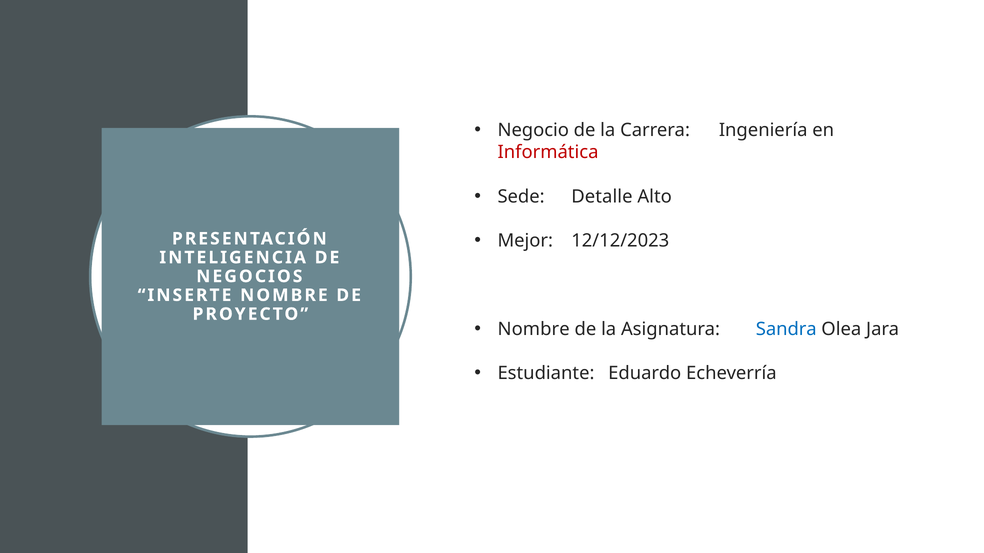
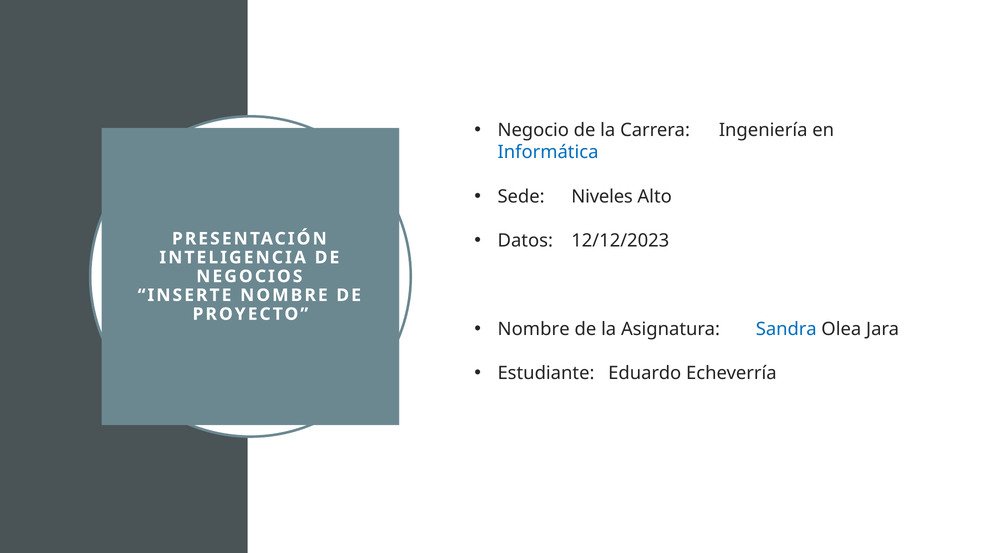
Informática colour: red -> blue
Detalle: Detalle -> Niveles
Mejor: Mejor -> Datos
